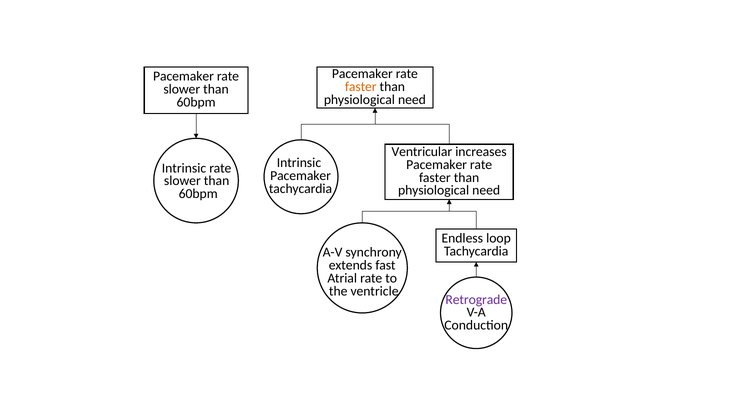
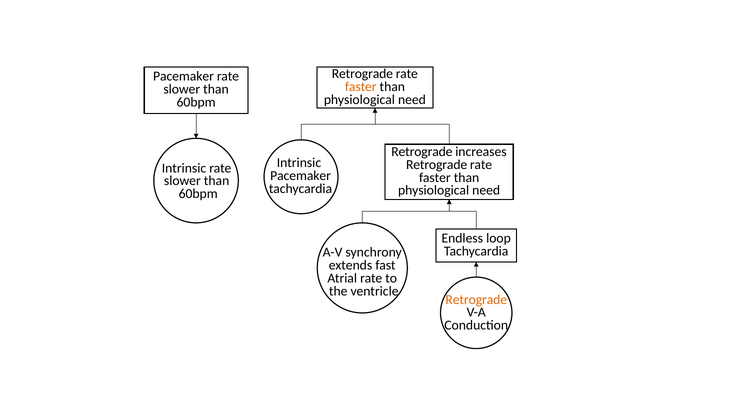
Pacemaker at (362, 74): Pacemaker -> Retrograde
Ventricular at (422, 152): Ventricular -> Retrograde
Pacemaker at (437, 165): Pacemaker -> Retrograde
Retrograde at (476, 300) colour: purple -> orange
